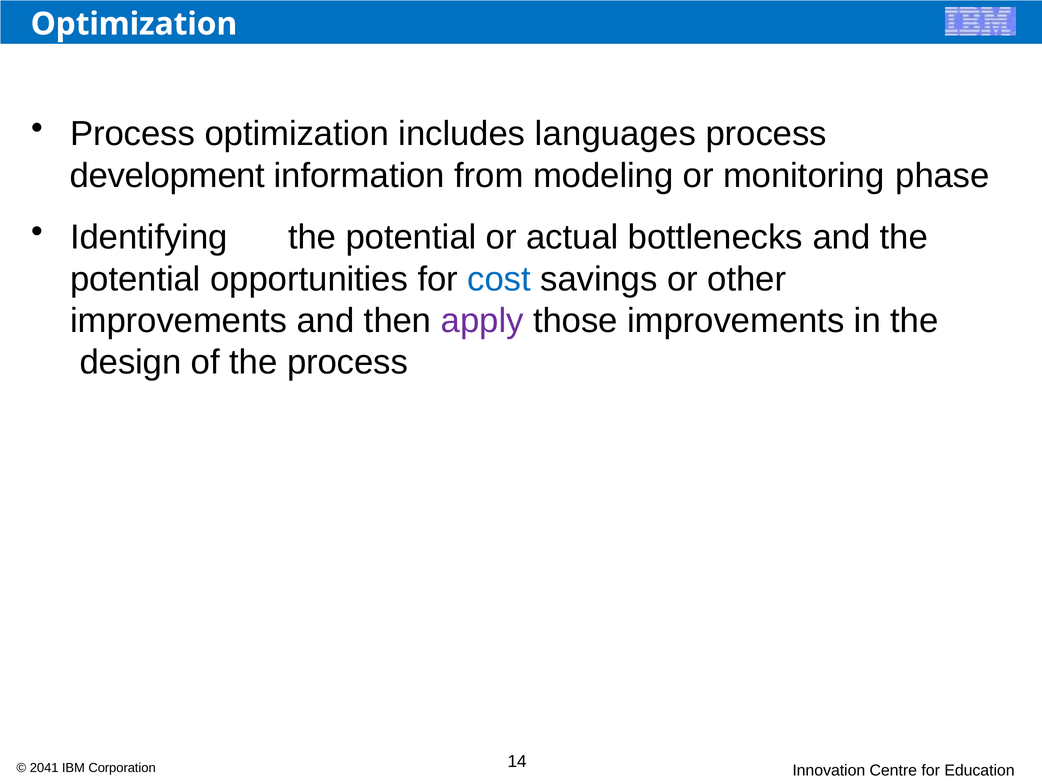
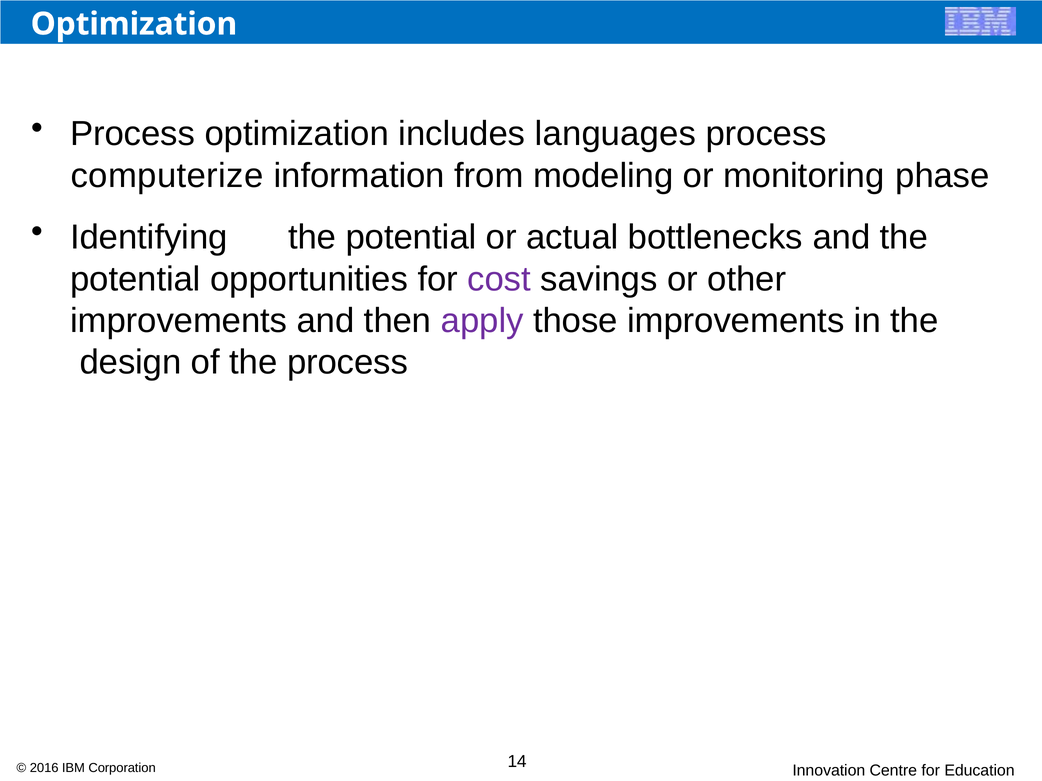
development: development -> computerize
cost colour: blue -> purple
2041: 2041 -> 2016
